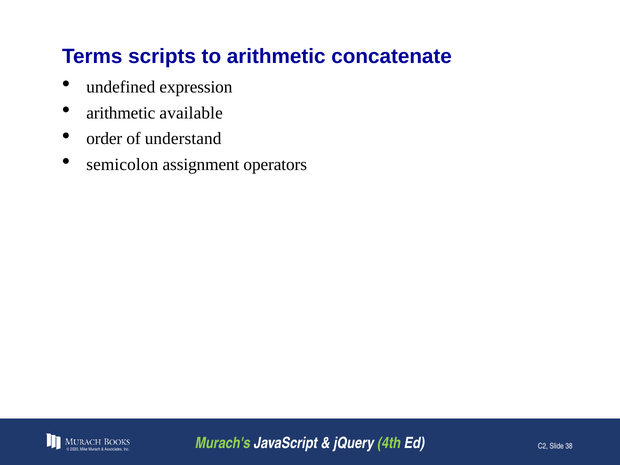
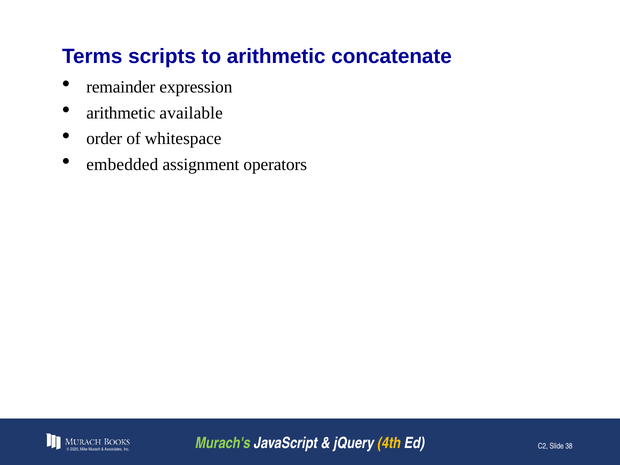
undefined: undefined -> remainder
understand: understand -> whitespace
semicolon: semicolon -> embedded
4th colour: light green -> yellow
